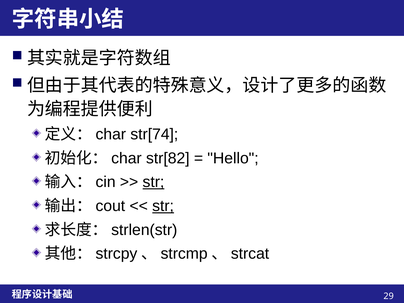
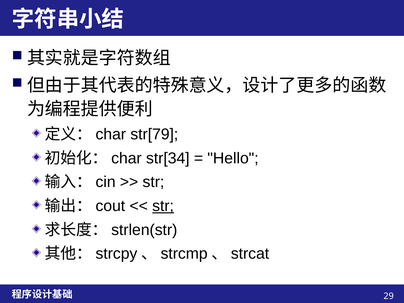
str[74: str[74 -> str[79
str[82: str[82 -> str[34
str at (153, 182) underline: present -> none
